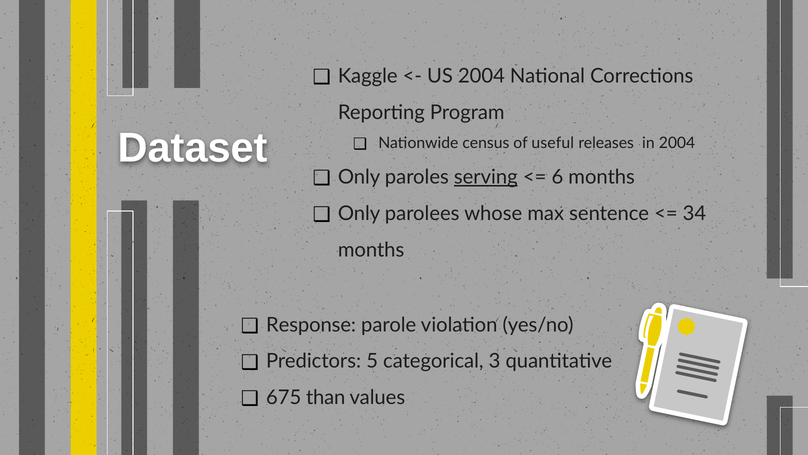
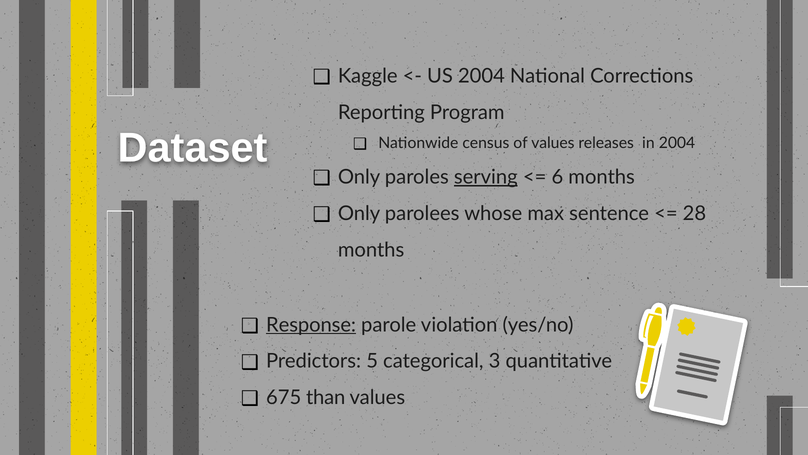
of useful: useful -> values
34: 34 -> 28
Response underline: none -> present
